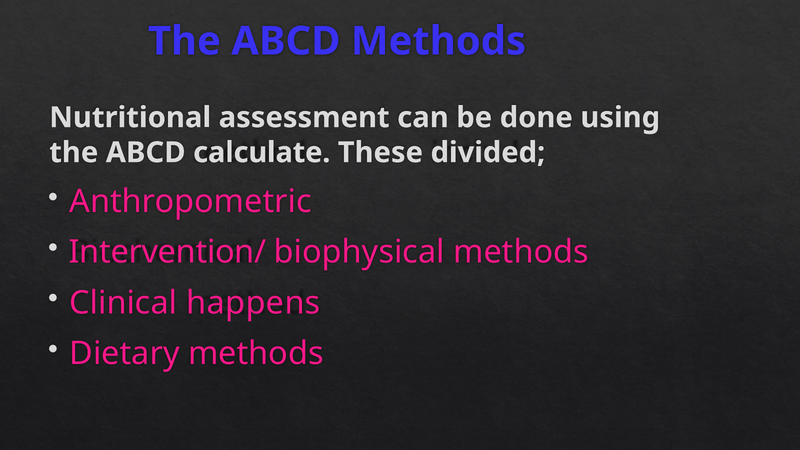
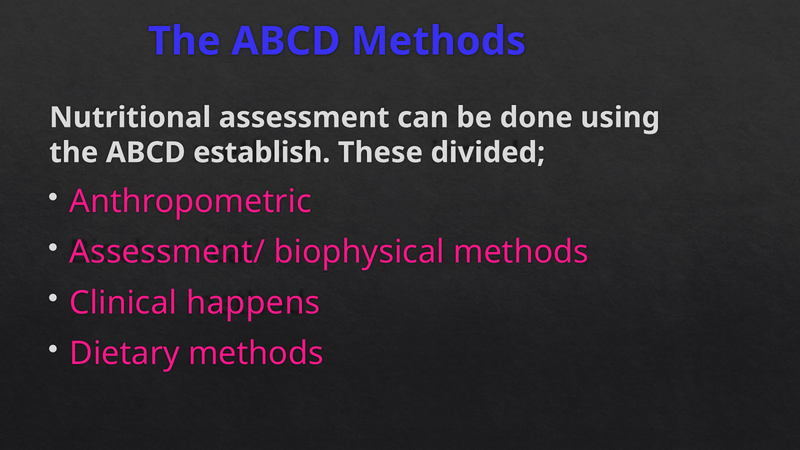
calculate: calculate -> establish
Intervention/: Intervention/ -> Assessment/
